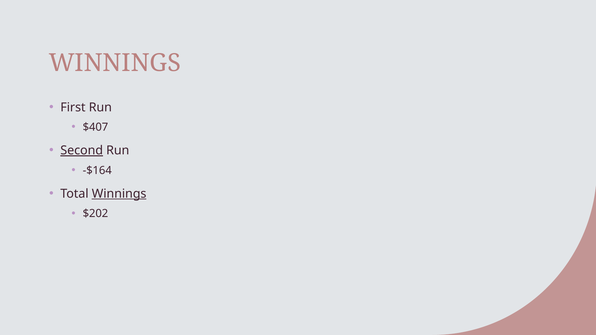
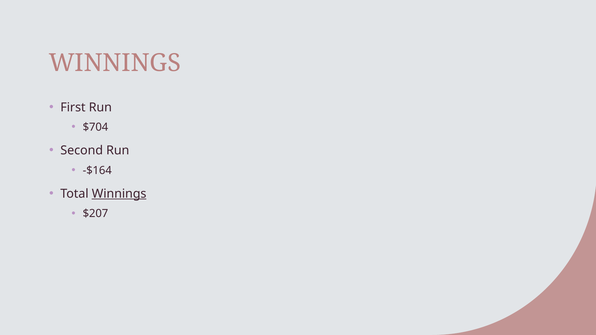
$407: $407 -> $704
Second underline: present -> none
$202: $202 -> $207
